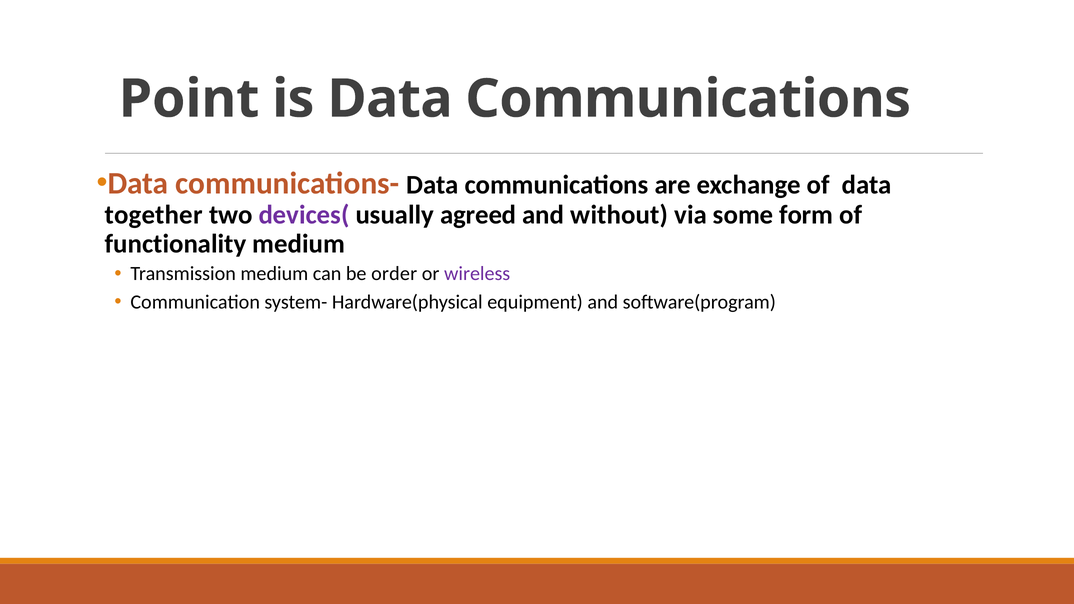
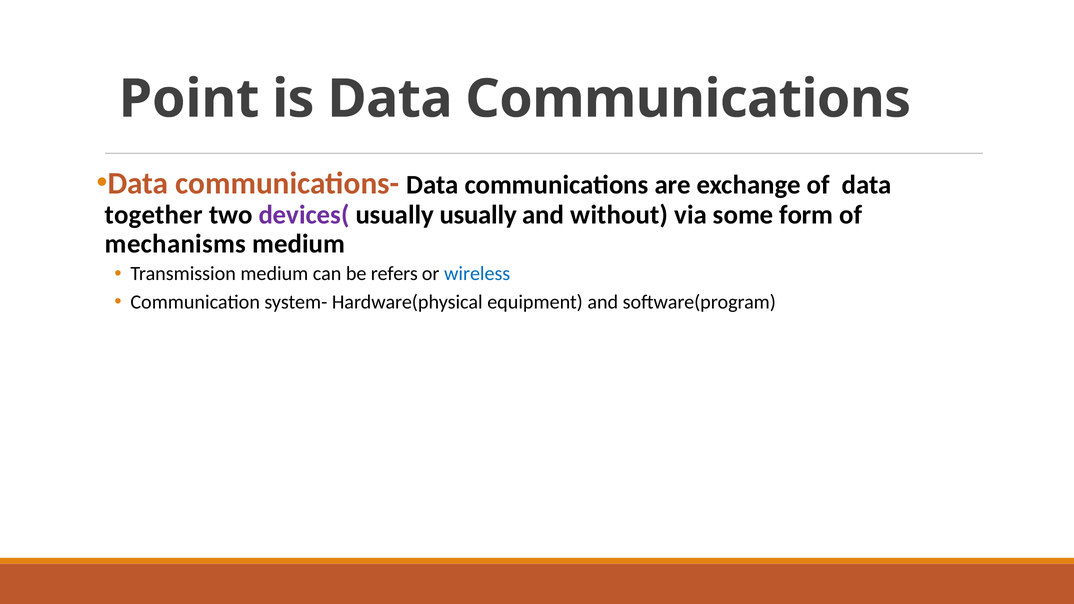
usually agreed: agreed -> usually
functionality: functionality -> mechanisms
order: order -> refers
wireless colour: purple -> blue
